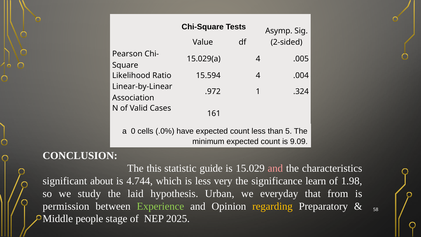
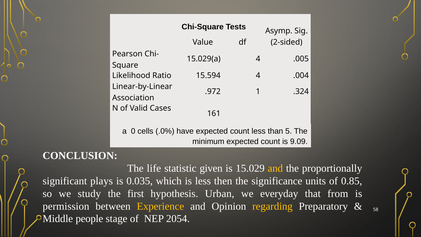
this: this -> life
guide: guide -> given
and at (275, 168) colour: pink -> yellow
characteristics: characteristics -> proportionally
about: about -> plays
4.744: 4.744 -> 0.035
very: very -> then
learn: learn -> units
1.98: 1.98 -> 0.85
laid: laid -> first
Experience colour: light green -> yellow
2025: 2025 -> 2054
